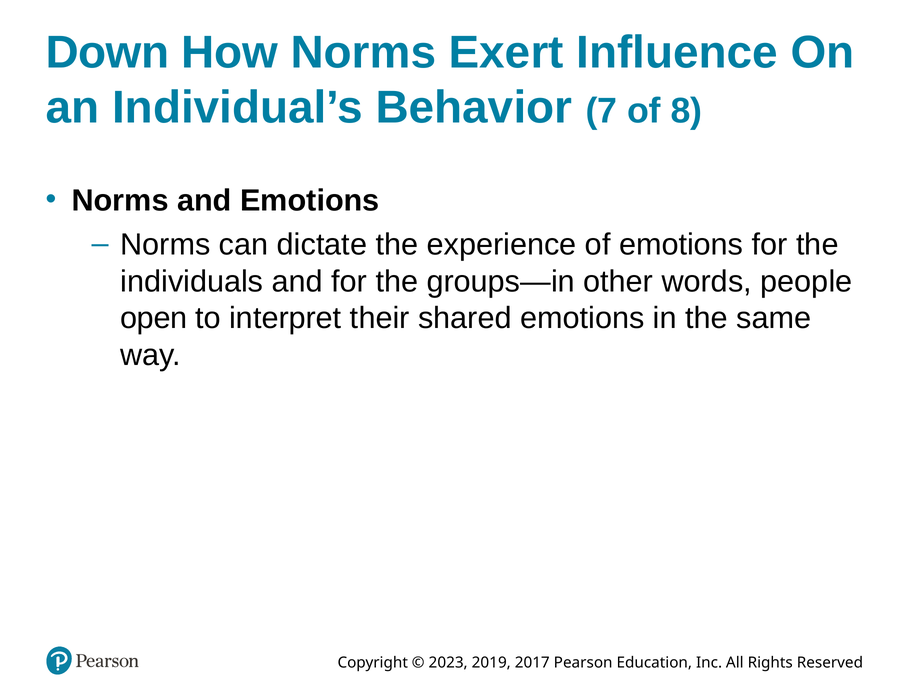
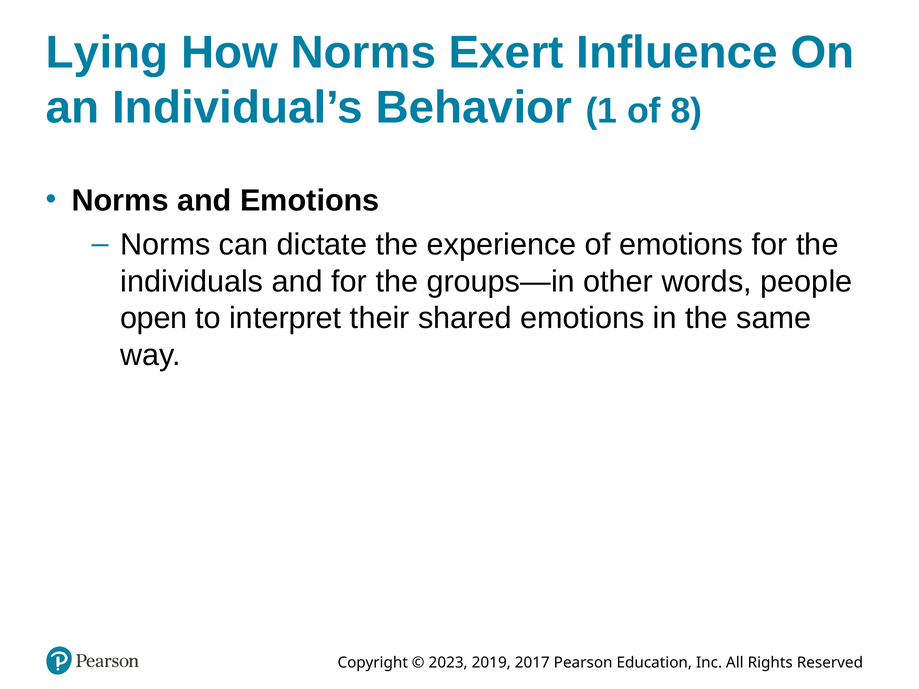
Down: Down -> Lying
7: 7 -> 1
